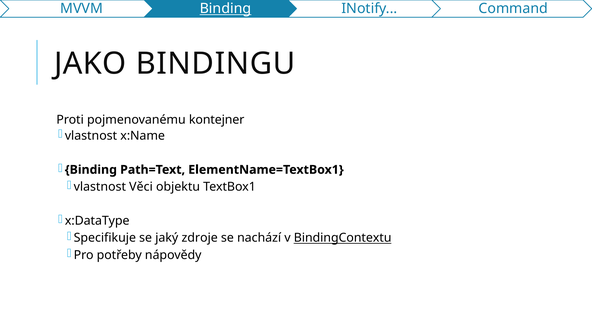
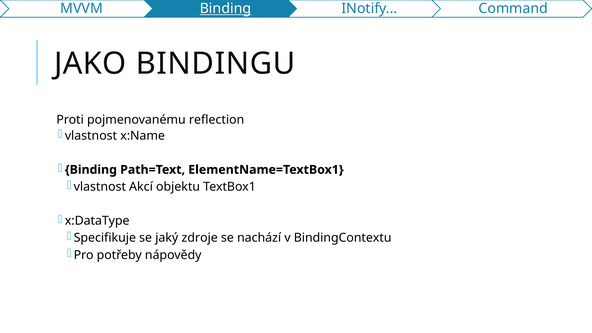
kontejner: kontejner -> reflection
Věci: Věci -> Akcí
BindingContextu underline: present -> none
